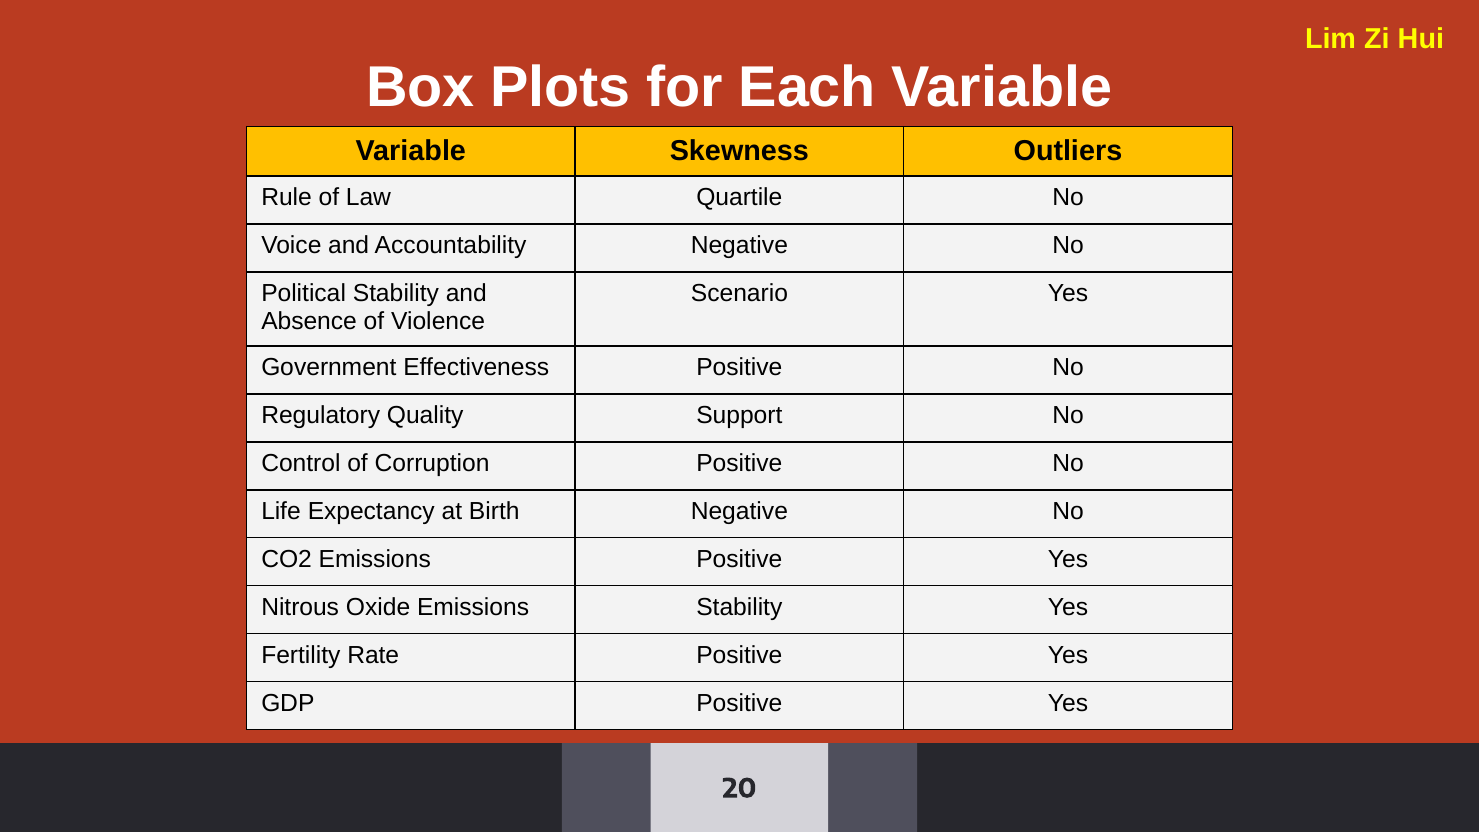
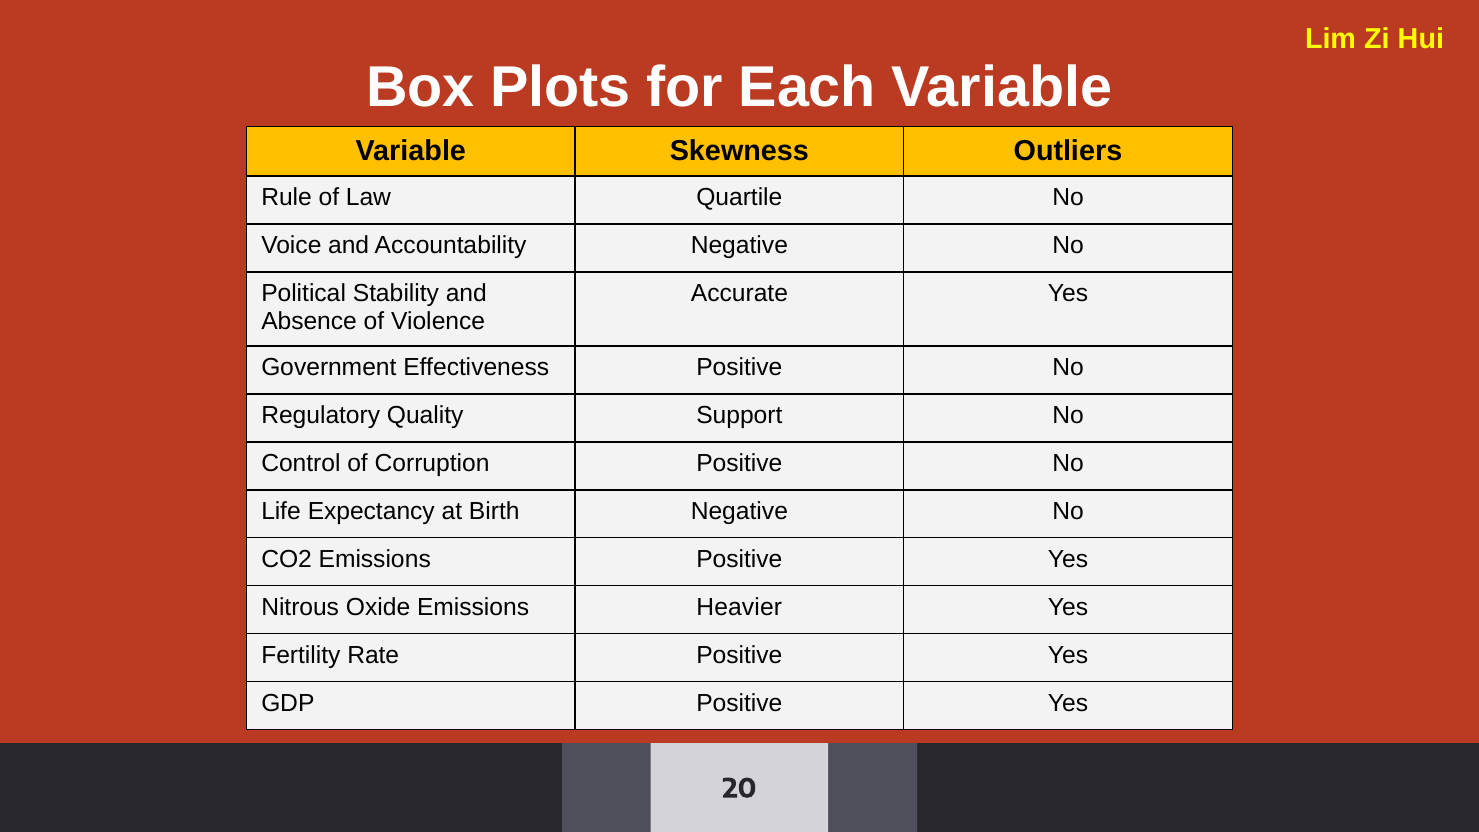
Scenario: Scenario -> Accurate
Emissions Stability: Stability -> Heavier
